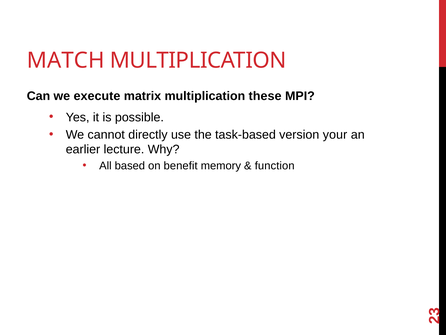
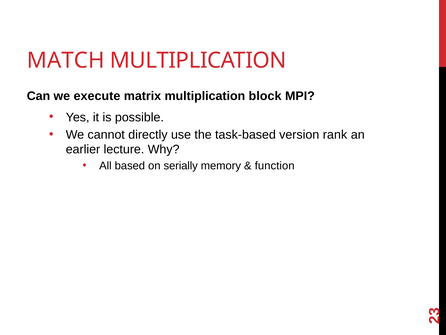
these: these -> block
your: your -> rank
benefit: benefit -> serially
